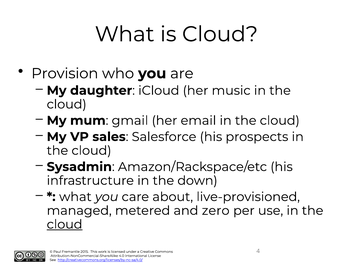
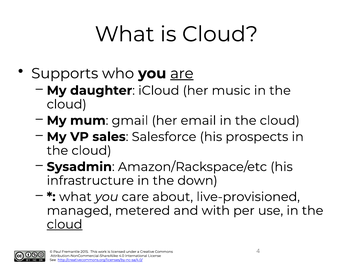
Provision: Provision -> Supports
are underline: none -> present
zero: zero -> with
